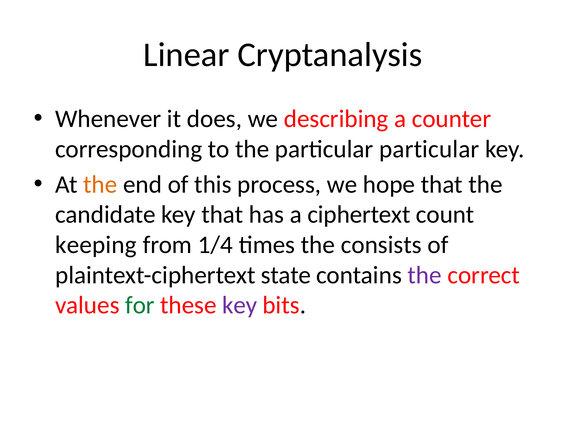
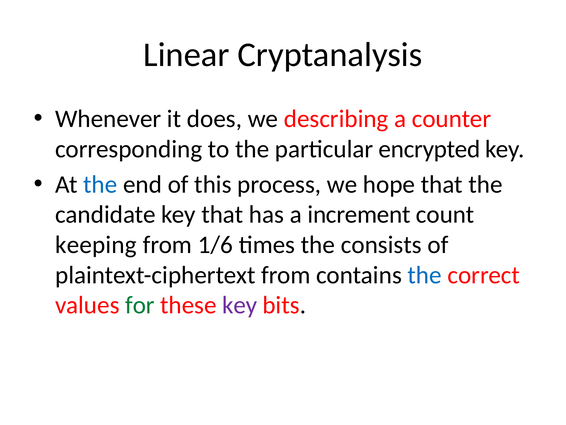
particular particular: particular -> encrypted
the at (100, 184) colour: orange -> blue
ciphertext: ciphertext -> increment
1/4: 1/4 -> 1/6
plaintext-ciphertext state: state -> from
the at (425, 275) colour: purple -> blue
